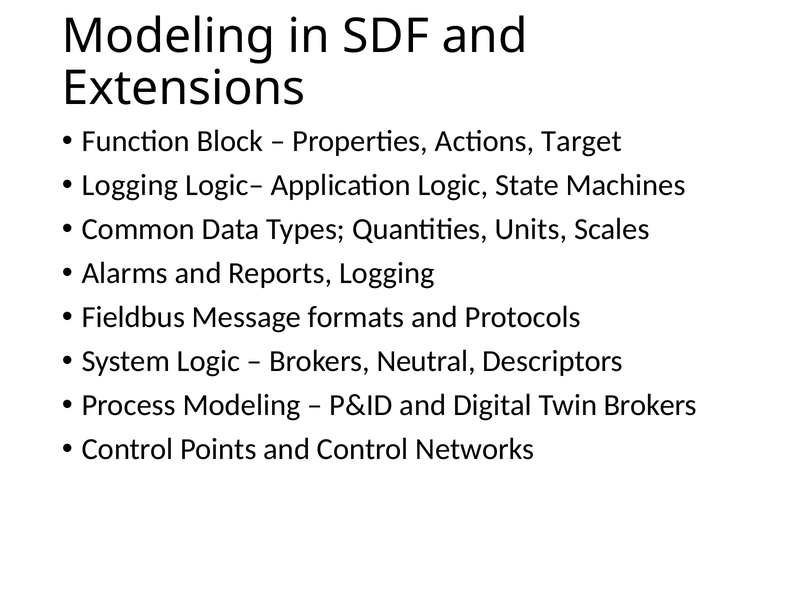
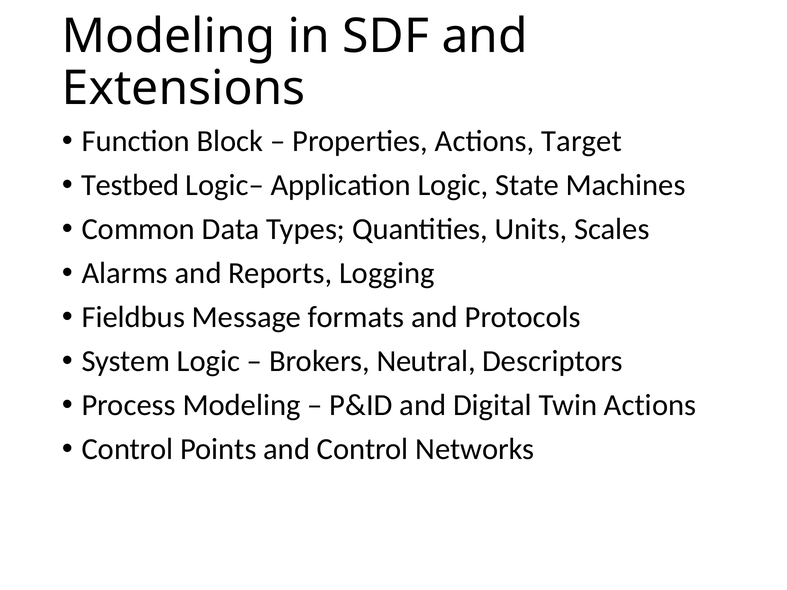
Logging at (130, 185): Logging -> Testbed
Twin Brokers: Brokers -> Actions
